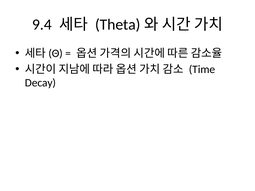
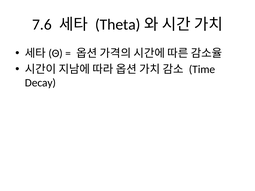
9.4: 9.4 -> 7.6
